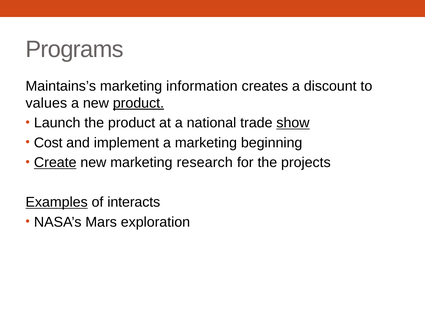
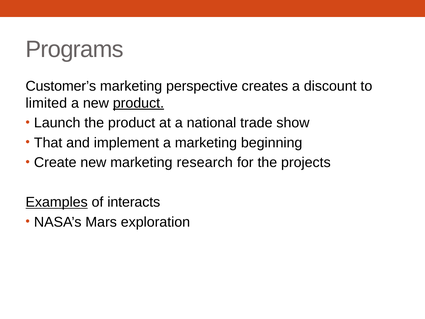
Maintains’s: Maintains’s -> Customer’s
information: information -> perspective
values: values -> limited
show underline: present -> none
Cost: Cost -> That
Create underline: present -> none
